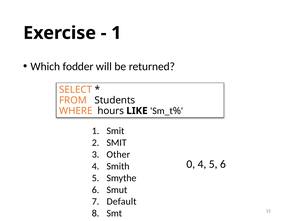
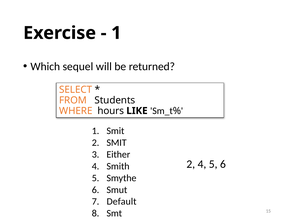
fodder: fodder -> sequel
Other: Other -> Either
0 at (191, 164): 0 -> 2
